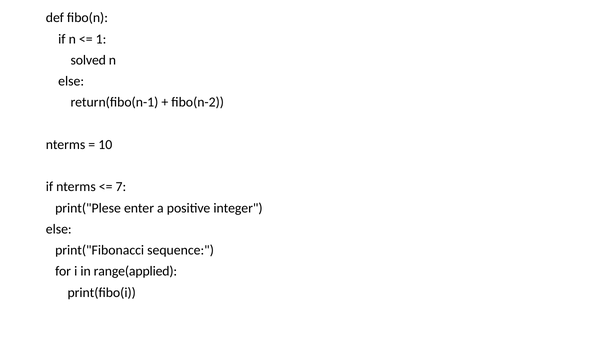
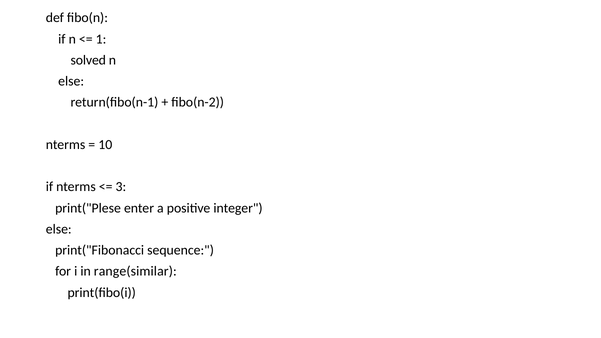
7: 7 -> 3
range(applied: range(applied -> range(similar
